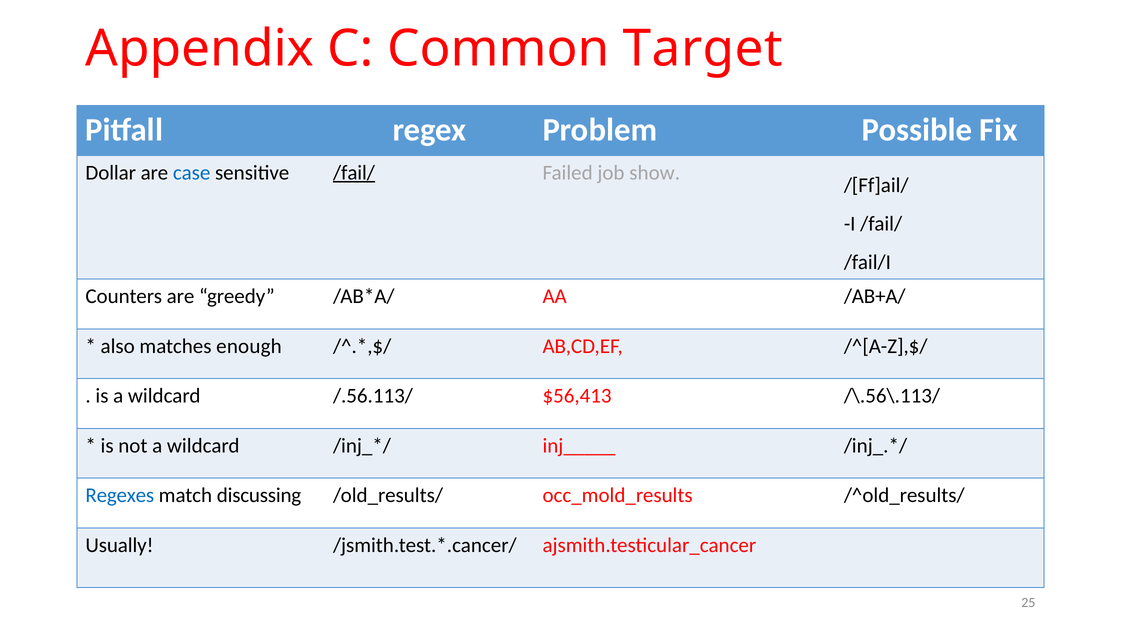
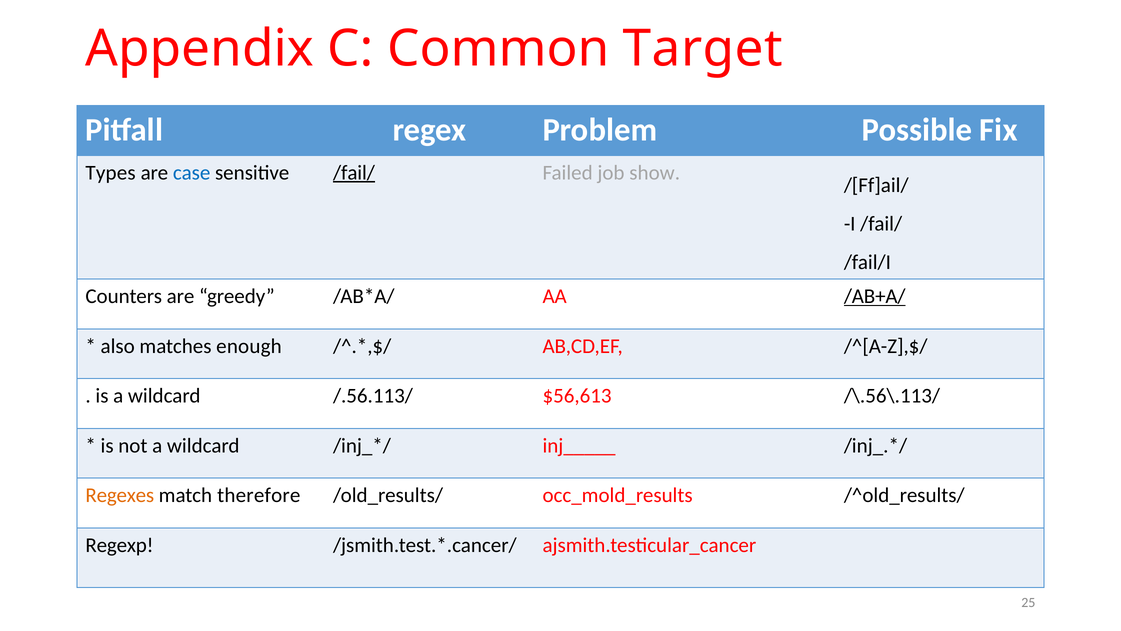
Dollar: Dollar -> Types
/AB+A/ underline: none -> present
$56,413: $56,413 -> $56,613
Regexes colour: blue -> orange
discussing: discussing -> therefore
Usually: Usually -> Regexp
